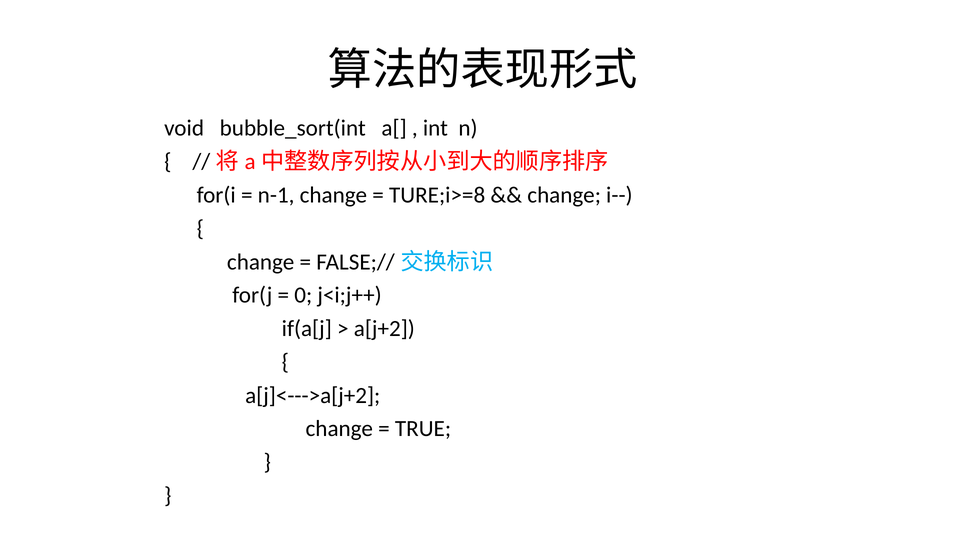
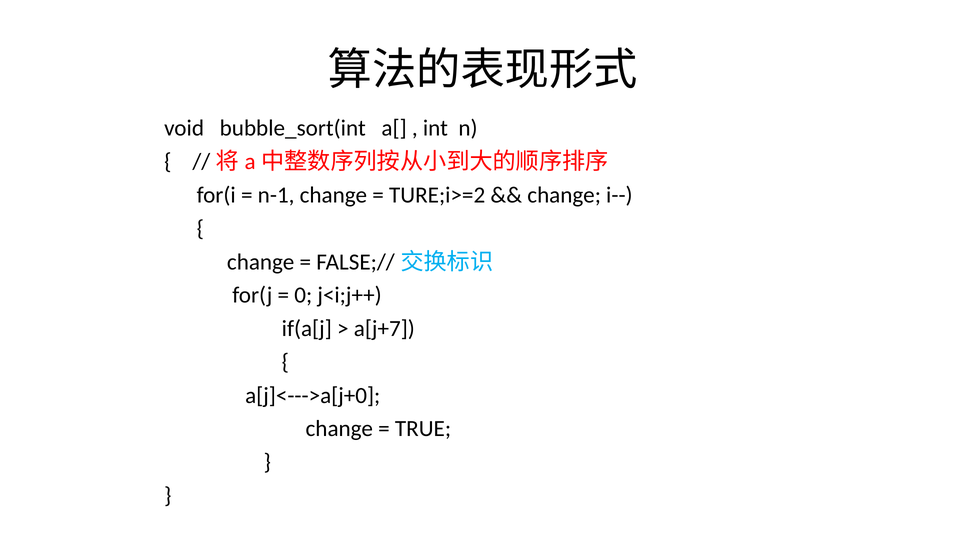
TURE;i>=8: TURE;i>=8 -> TURE;i>=2
a[j+2: a[j+2 -> a[j+7
a[j]<--->a[j+2: a[j]<--->a[j+2 -> a[j]<--->a[j+0
